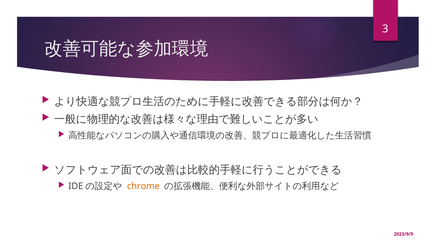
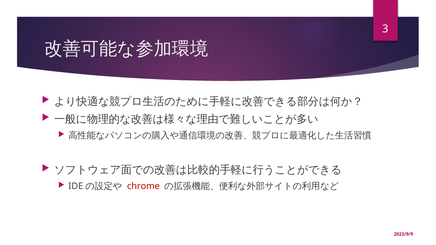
chrome colour: orange -> red
